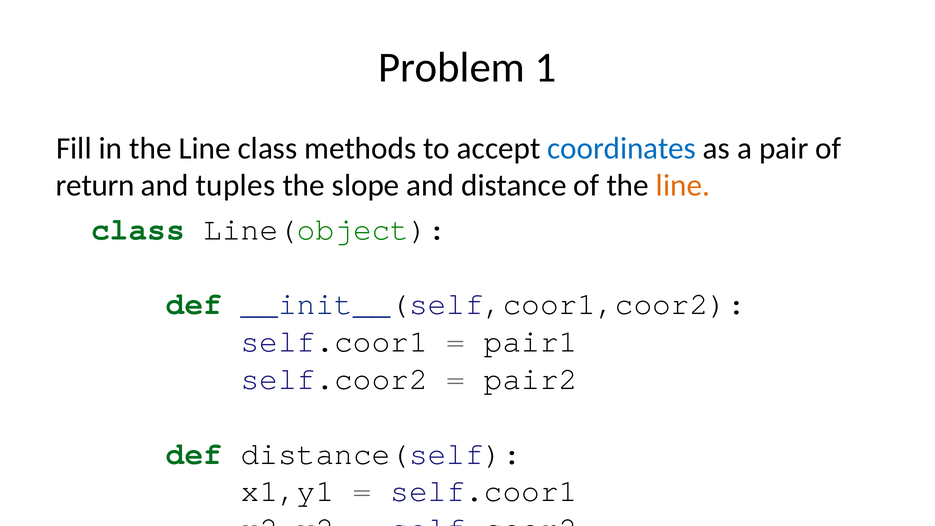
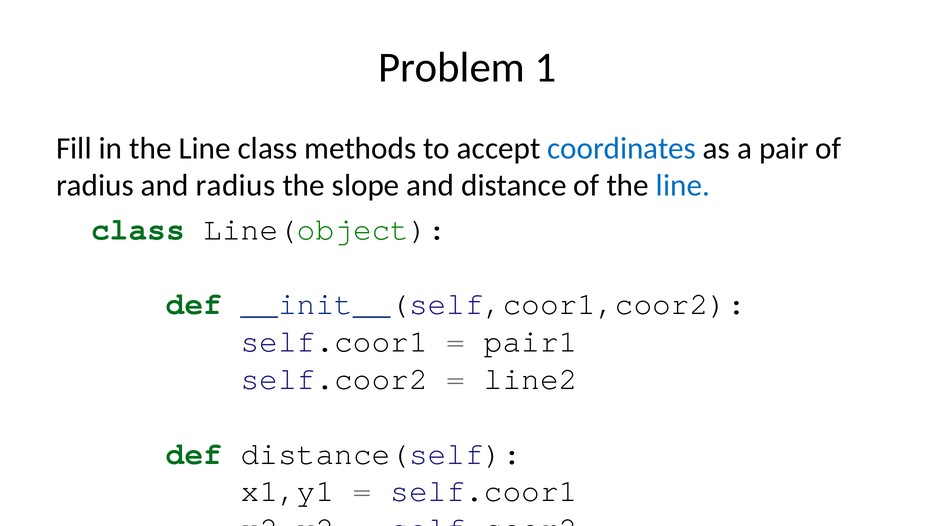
return at (95, 186): return -> radius
and tuples: tuples -> radius
line at (683, 186) colour: orange -> blue
pair2: pair2 -> line2
